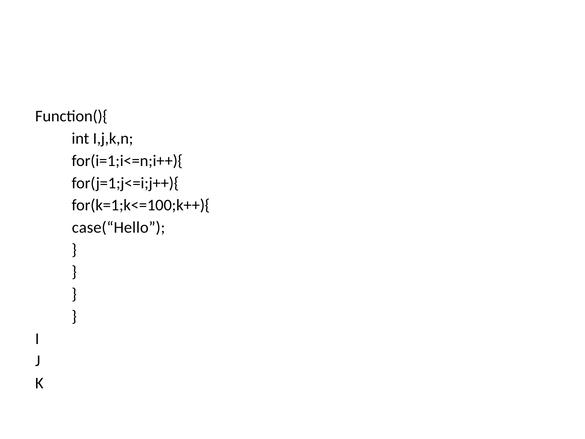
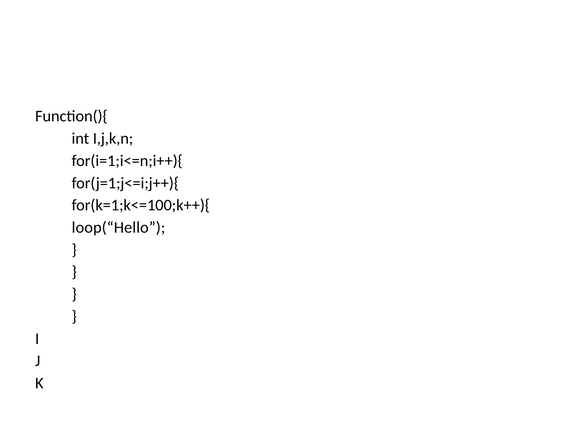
case(“Hello: case(“Hello -> loop(“Hello
